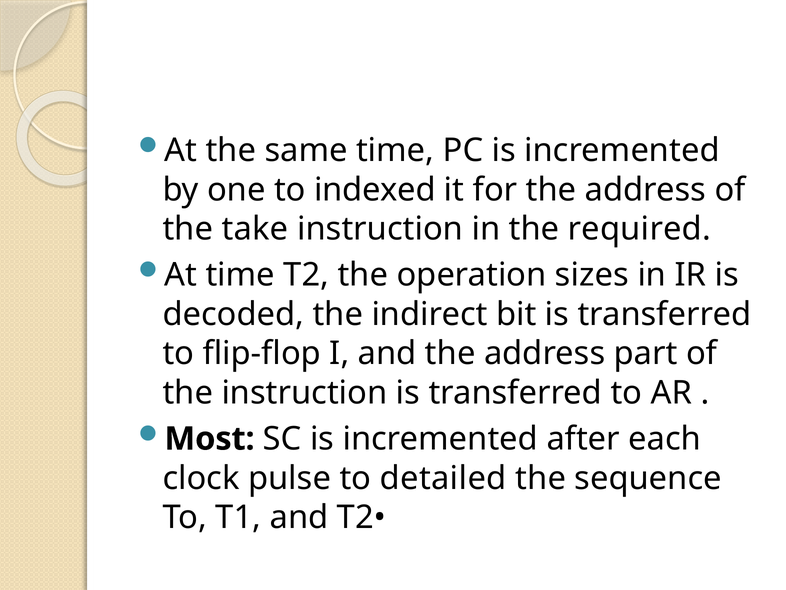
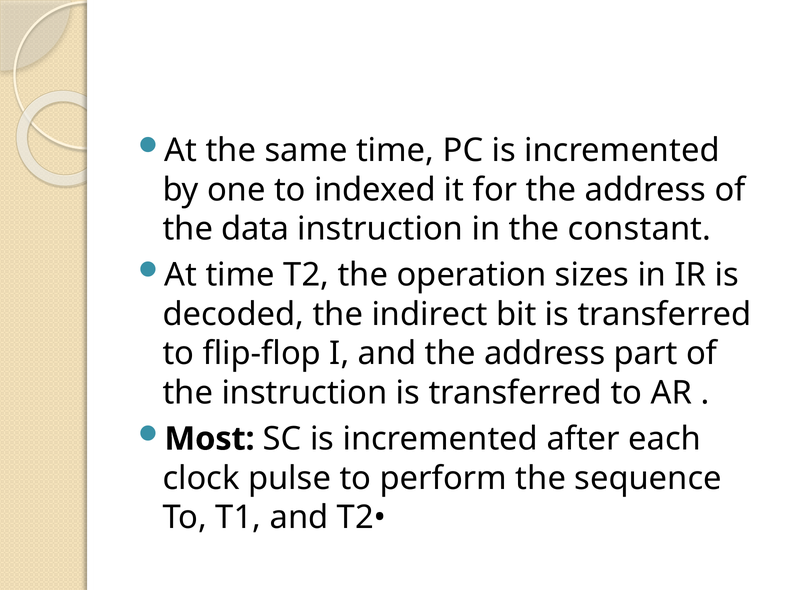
take: take -> data
required: required -> constant
detailed: detailed -> perform
